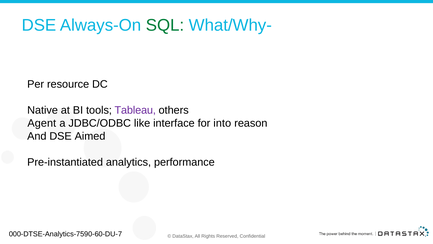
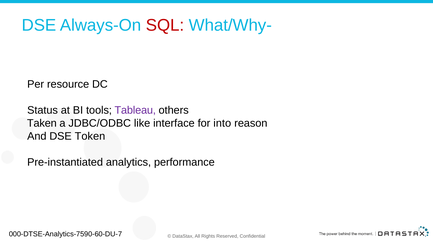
SQL colour: green -> red
Native: Native -> Status
Agent: Agent -> Taken
Aimed: Aimed -> Token
